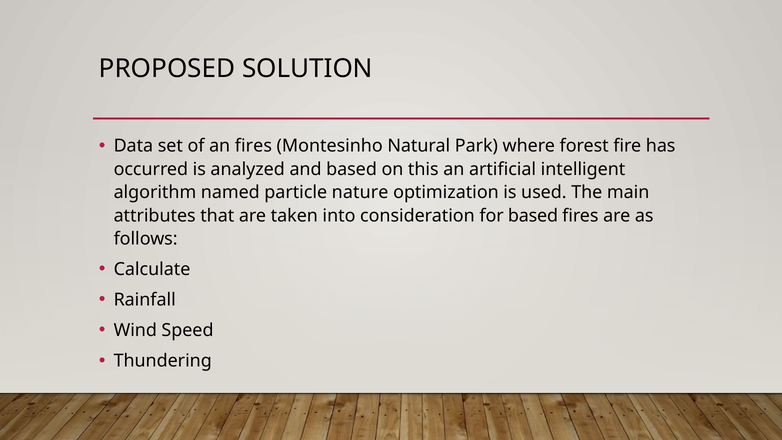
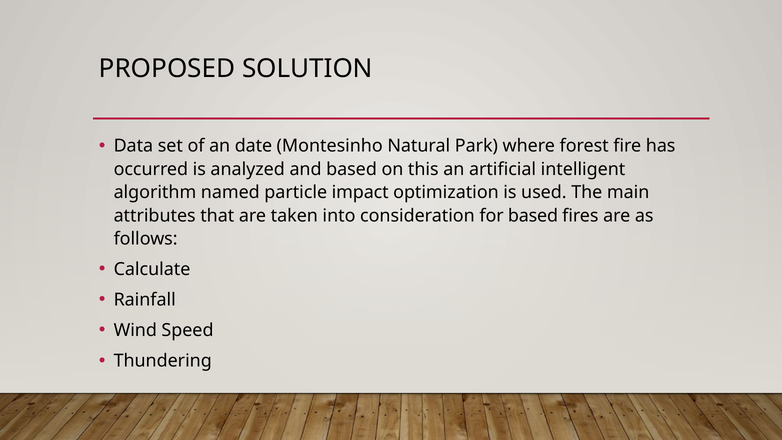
an fires: fires -> date
nature: nature -> impact
